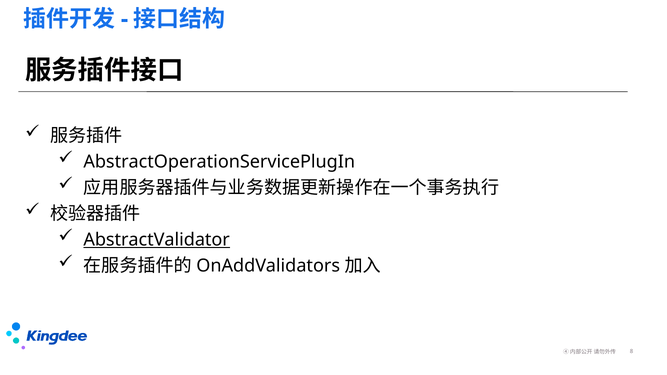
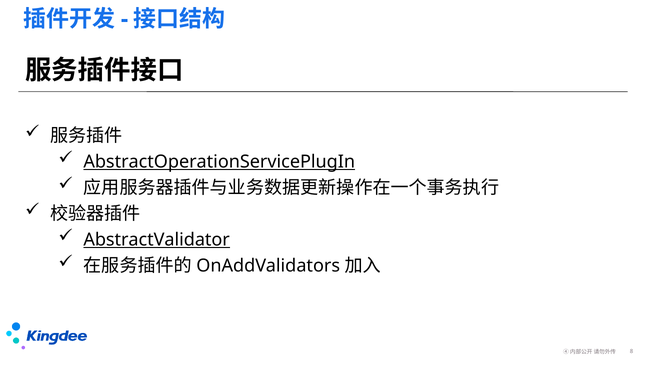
AbstractOperationServicePlugIn underline: none -> present
